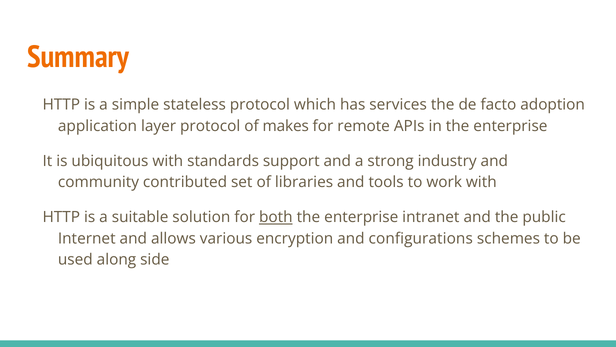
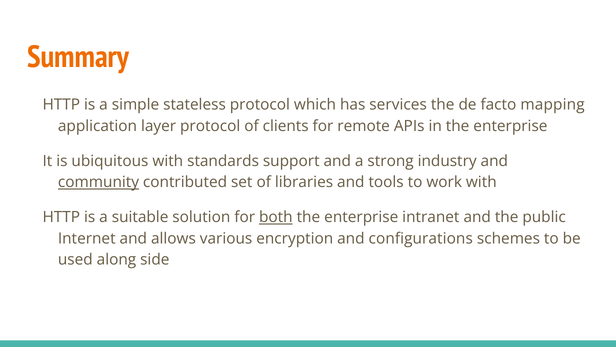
adoption: adoption -> mapping
makes: makes -> clients
community underline: none -> present
